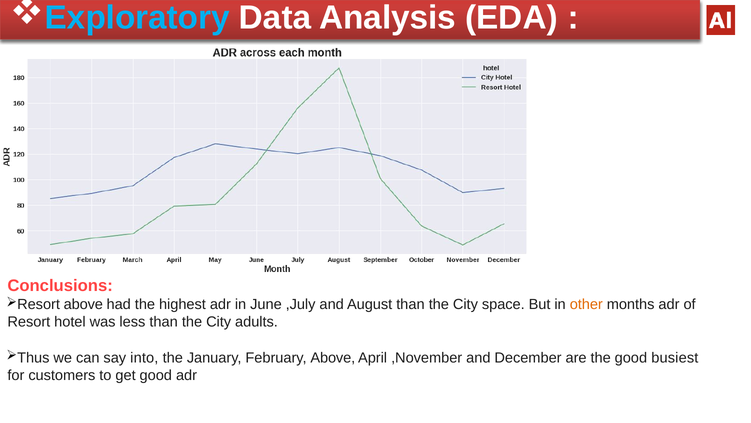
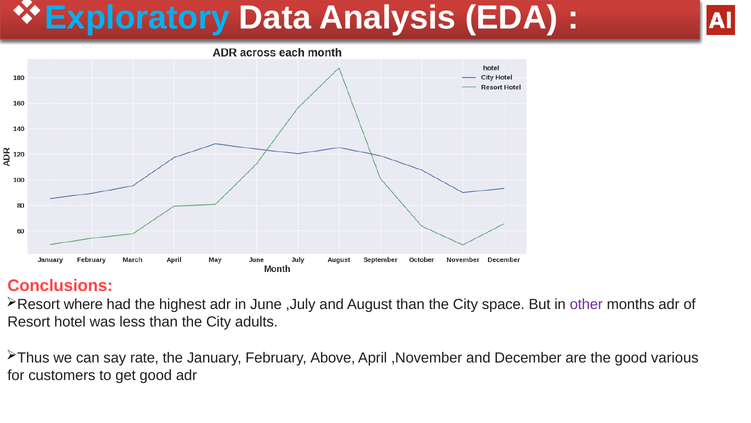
above at (83, 304): above -> where
other colour: orange -> purple
into: into -> rate
busiest: busiest -> various
